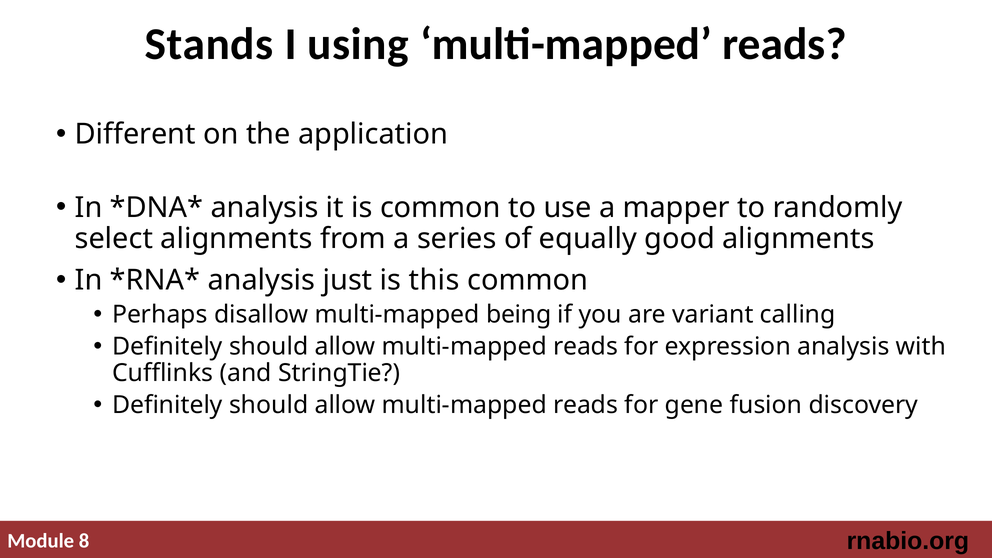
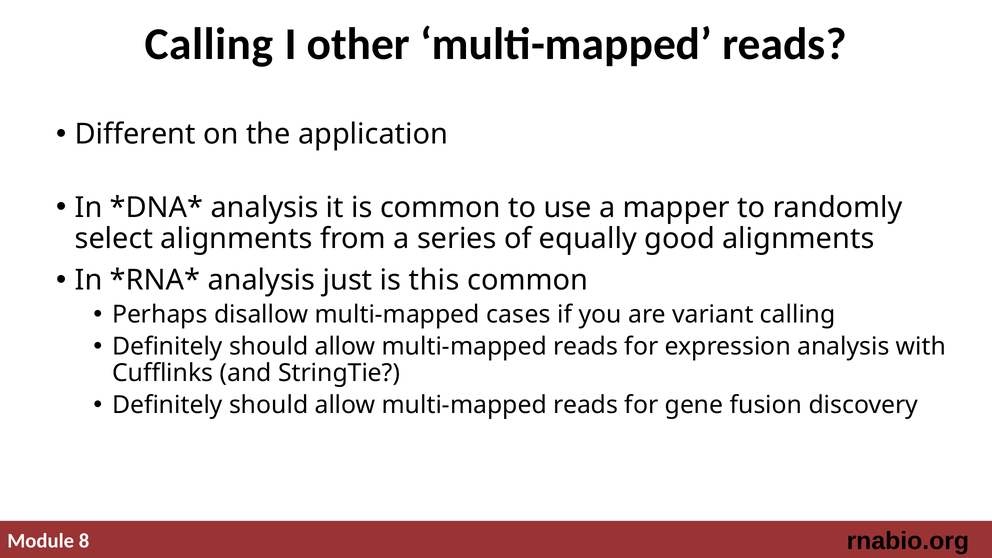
Stands at (209, 44): Stands -> Calling
using: using -> other
being: being -> cases
